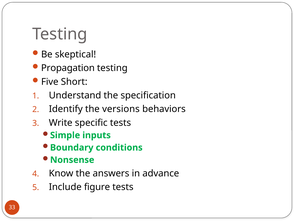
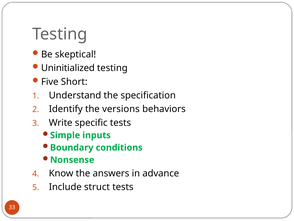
Propagation: Propagation -> Uninitialized
figure: figure -> struct
